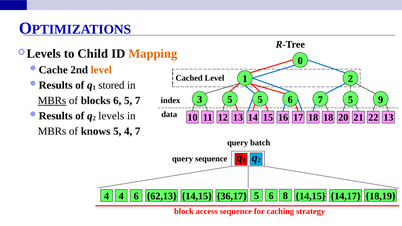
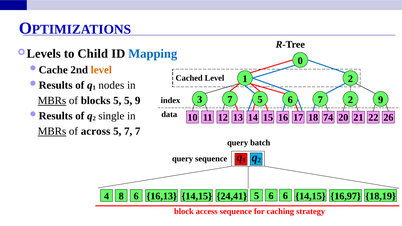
Mapping colour: orange -> blue
stored: stored -> nodes
3 5: 5 -> 7
7 5: 5 -> 2
blocks 6: 6 -> 5
7 at (138, 101): 7 -> 9
2 levels: levels -> single
10 18: 18 -> 74
11 13: 13 -> 26
MBRs at (52, 131) underline: none -> present
knows: knows -> across
5 4: 4 -> 7
6 8: 8 -> 6
4 4: 4 -> 8
62,13: 62,13 -> 16,13
36,17: 36,17 -> 24,41
14,17: 14,17 -> 16,97
